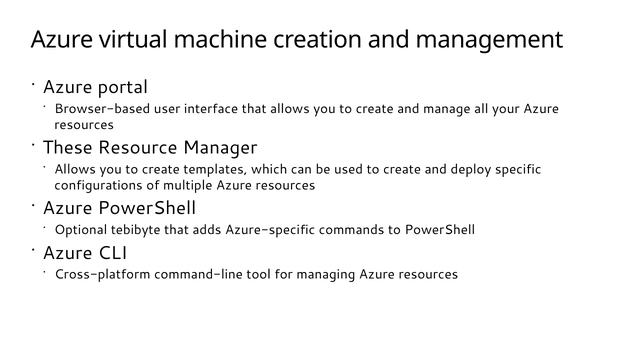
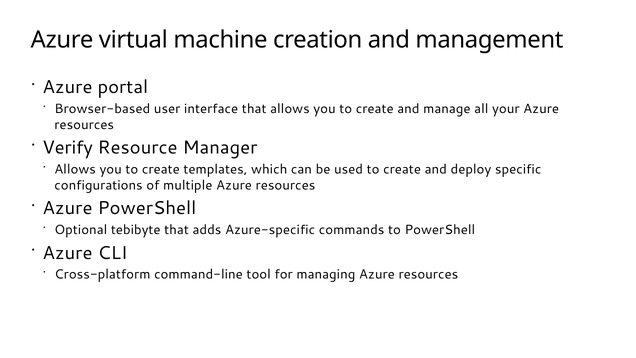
These: These -> Verify
